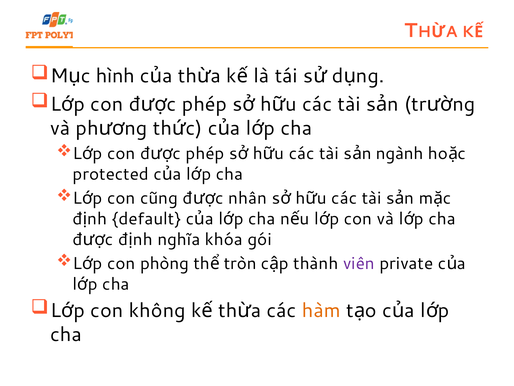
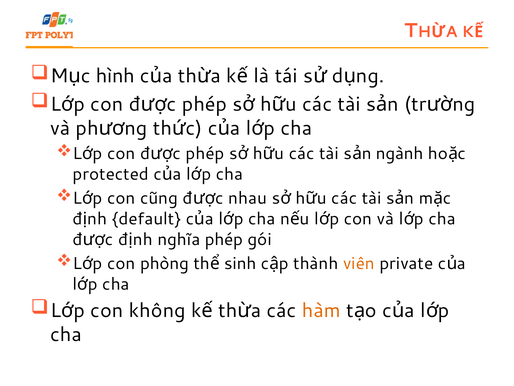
nhân: nhân -> nhau
nghĩa khóa: khóa -> phép
tròn: tròn -> sinh
viên colour: purple -> orange
